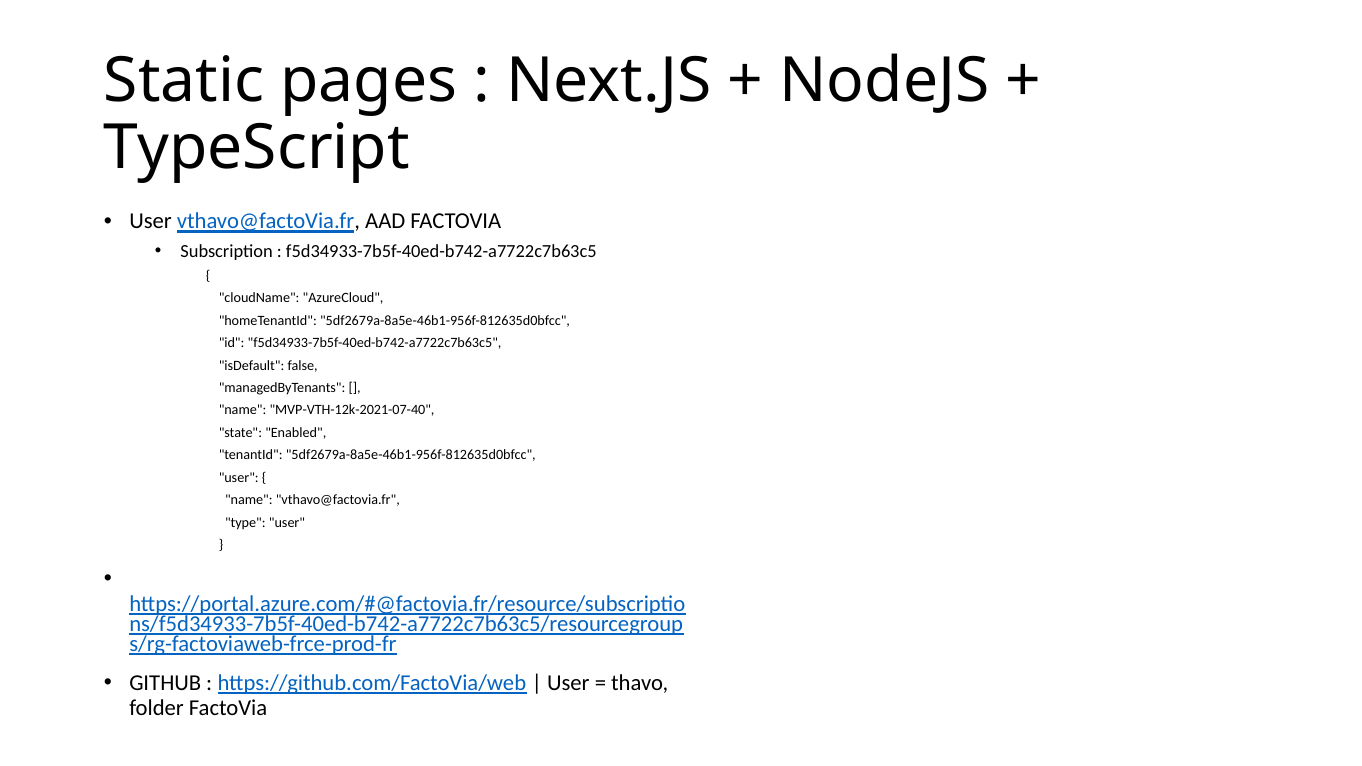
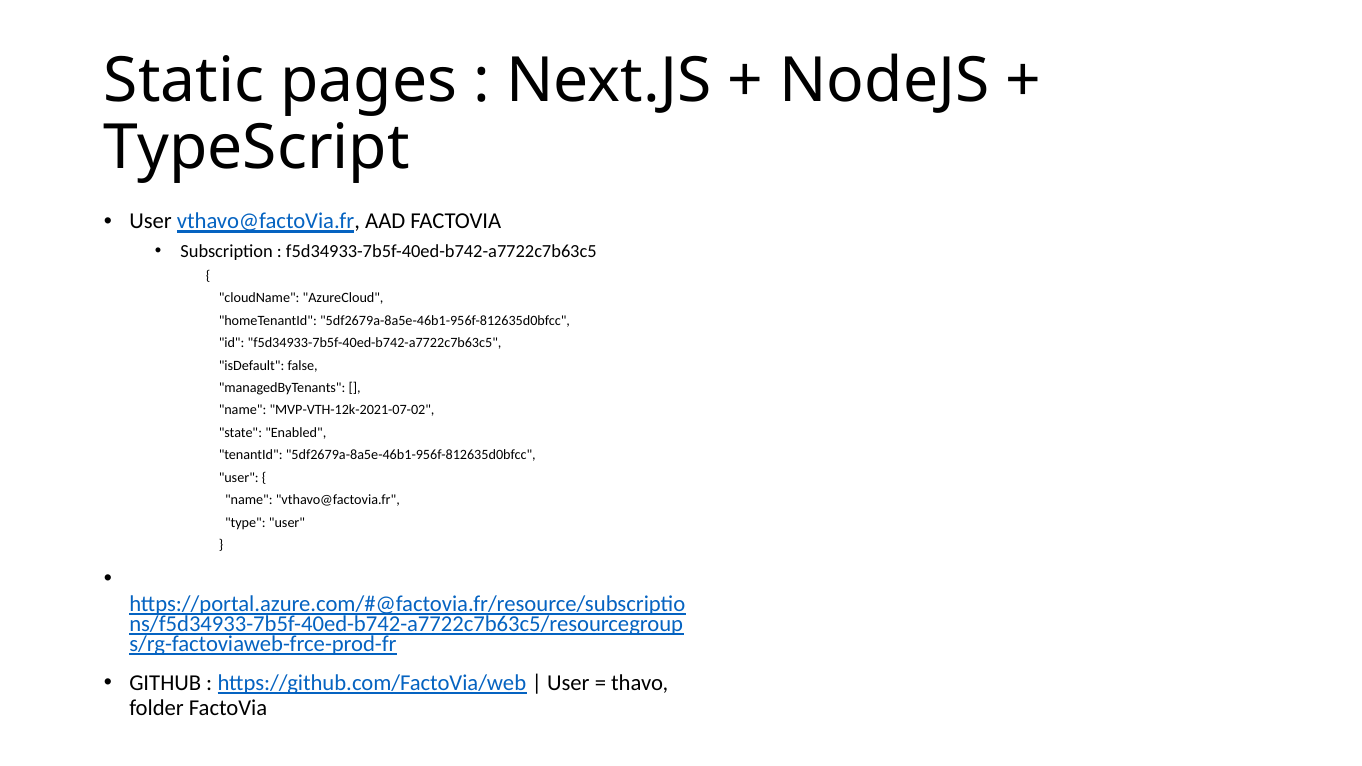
MVP-VTH-12k-2021-07-40: MVP-VTH-12k-2021-07-40 -> MVP-VTH-12k-2021-07-02
